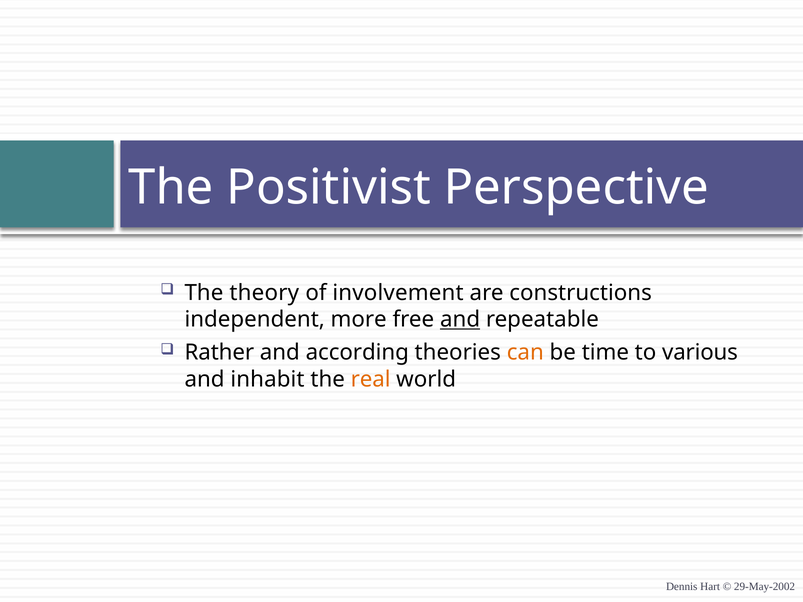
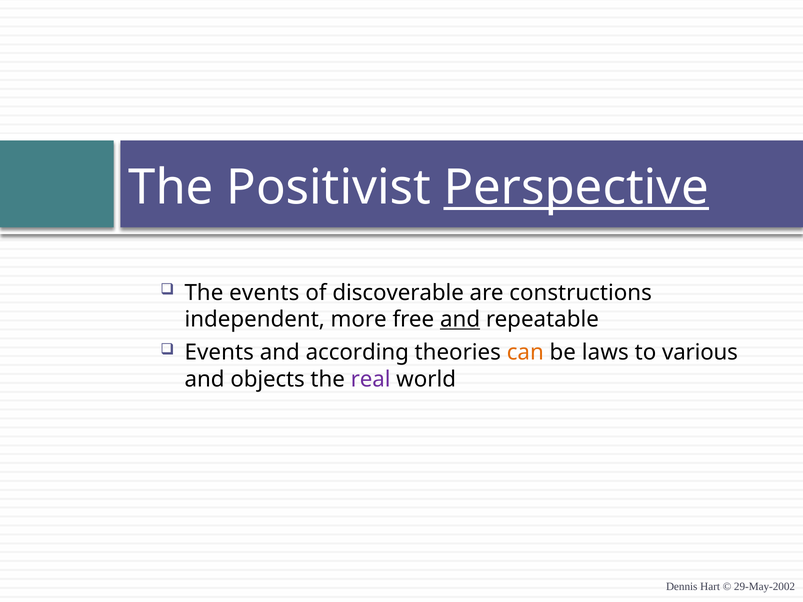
Perspective underline: none -> present
The theory: theory -> events
involvement: involvement -> discoverable
Rather at (219, 353): Rather -> Events
time: time -> laws
inhabit: inhabit -> objects
real colour: orange -> purple
